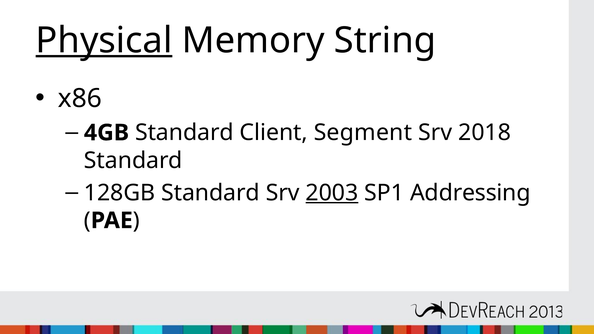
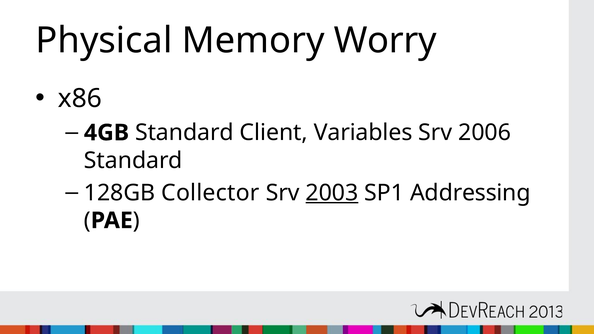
Physical underline: present -> none
String: String -> Worry
Segment: Segment -> Variables
2018: 2018 -> 2006
128GB Standard: Standard -> Collector
